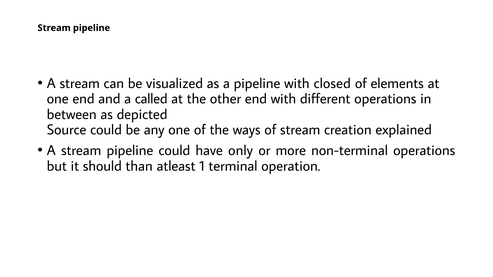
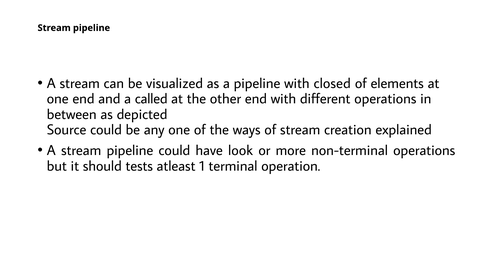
only: only -> look
than: than -> tests
